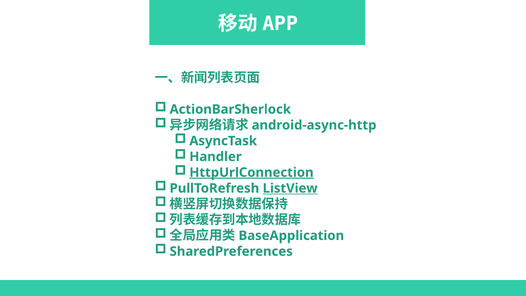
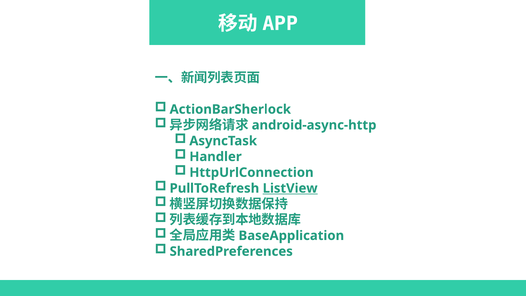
HttpUrlConnection underline: present -> none
